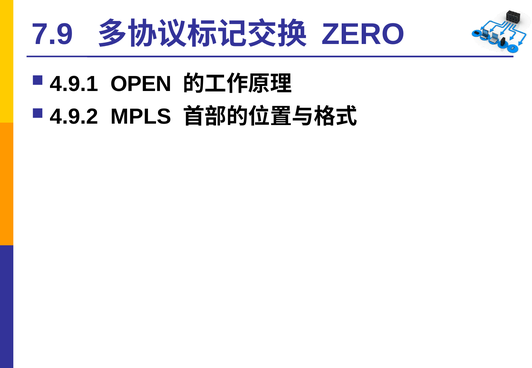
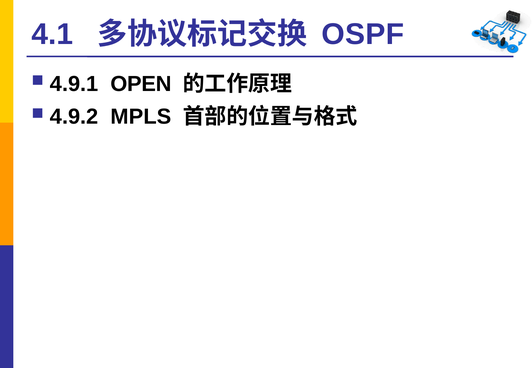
7.9: 7.9 -> 4.1
ZERO: ZERO -> OSPF
